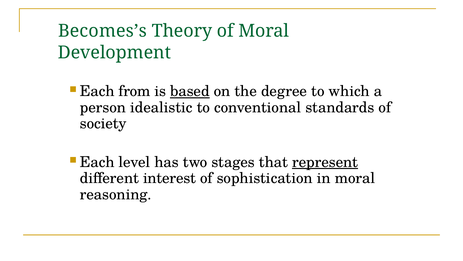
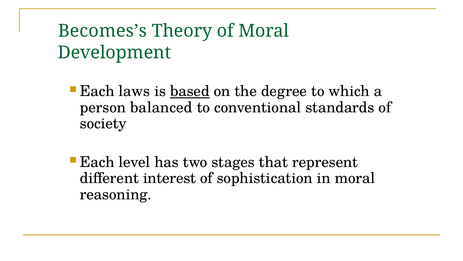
from: from -> laws
idealistic: idealistic -> balanced
represent underline: present -> none
